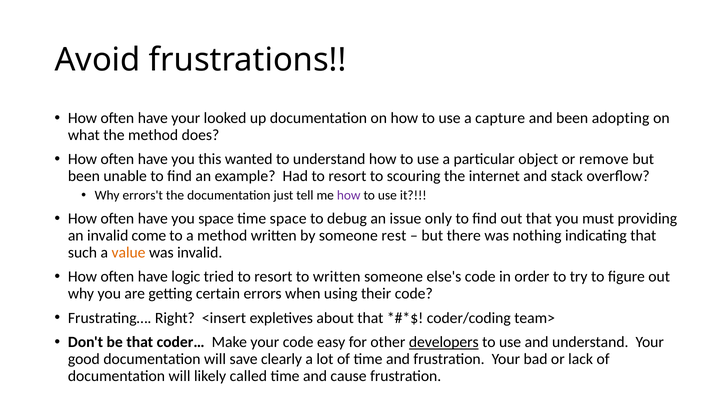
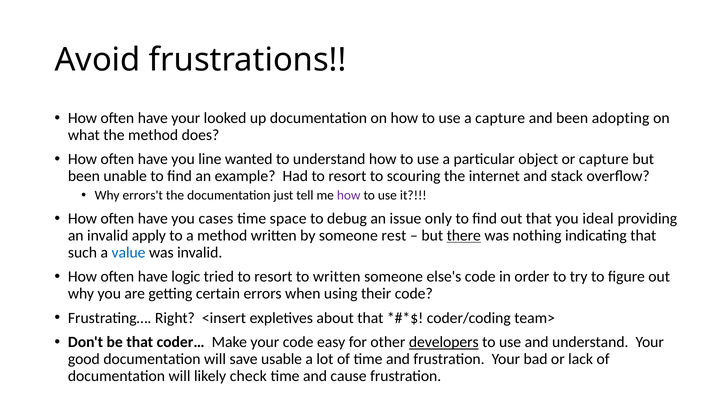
this: this -> line
or remove: remove -> capture
you space: space -> cases
must: must -> ideal
come: come -> apply
there underline: none -> present
value colour: orange -> blue
clearly: clearly -> usable
called: called -> check
